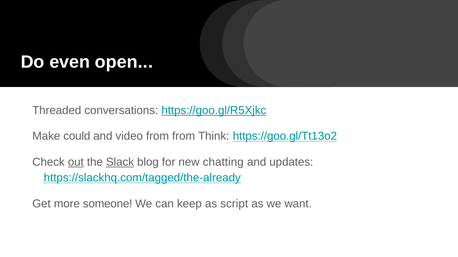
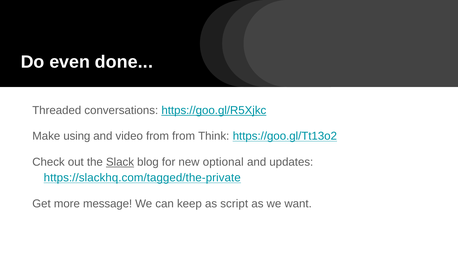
open: open -> done
could: could -> using
out underline: present -> none
chatting: chatting -> optional
https://slackhq.com/tagged/the-already: https://slackhq.com/tagged/the-already -> https://slackhq.com/tagged/the-private
someone: someone -> message
